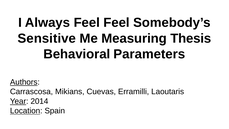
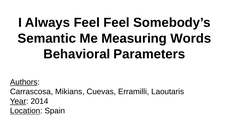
Sensitive: Sensitive -> Semantic
Thesis: Thesis -> Words
